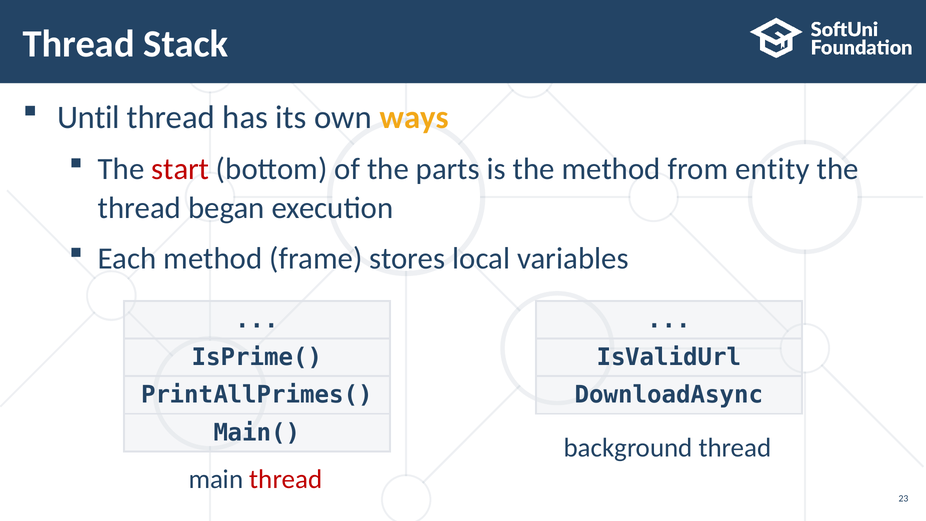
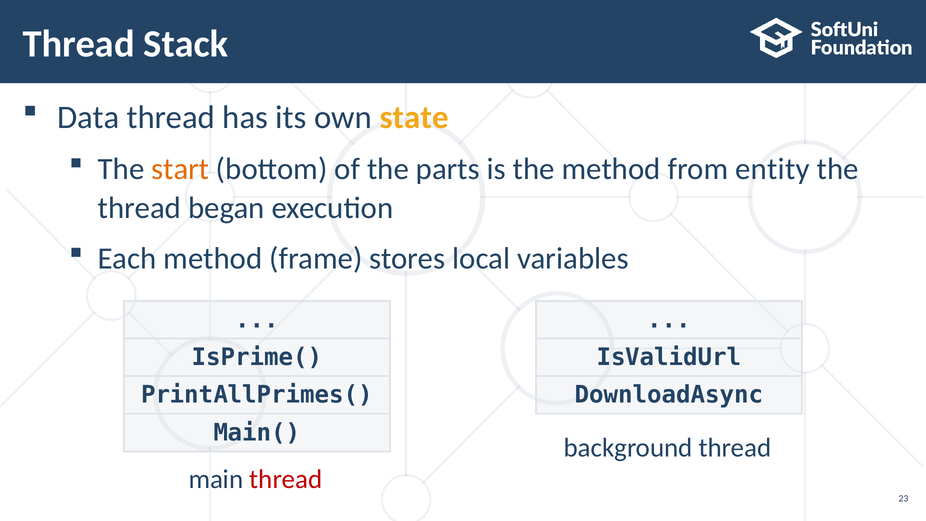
Until: Until -> Data
ways: ways -> state
start colour: red -> orange
